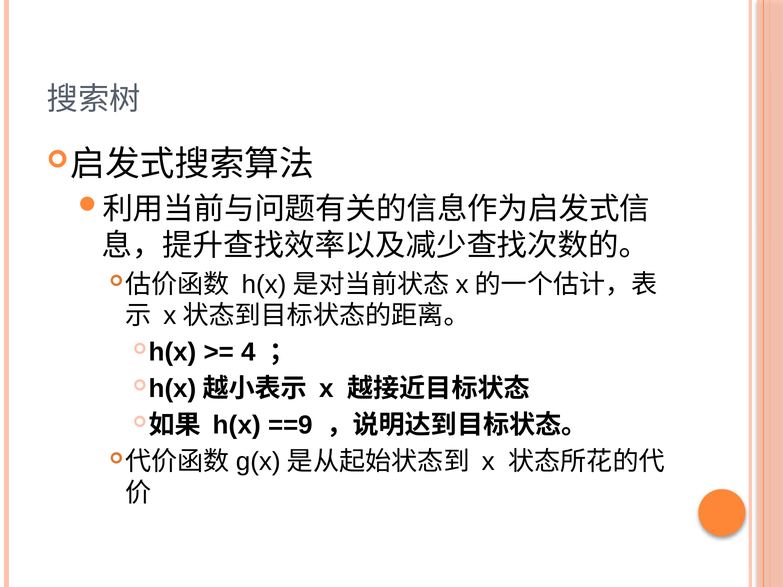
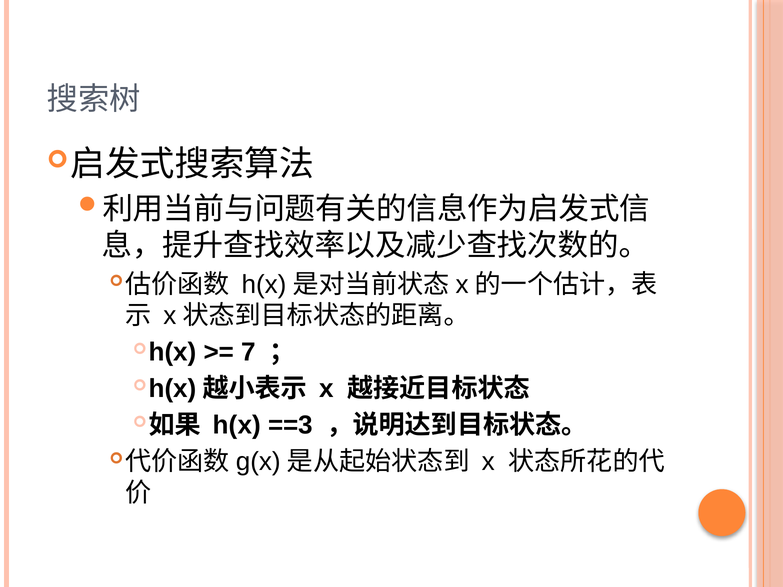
4: 4 -> 7
==9: ==9 -> ==3
